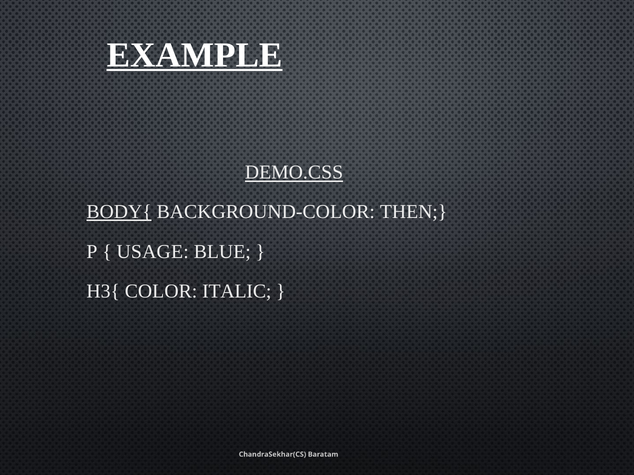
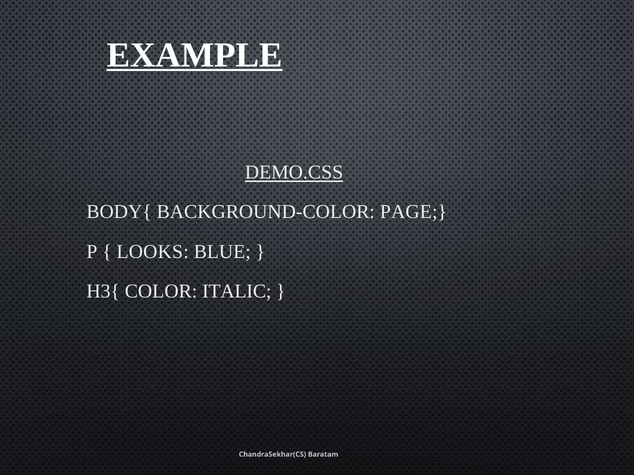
BODY{ underline: present -> none
THEN: THEN -> PAGE
USAGE: USAGE -> LOOKS
